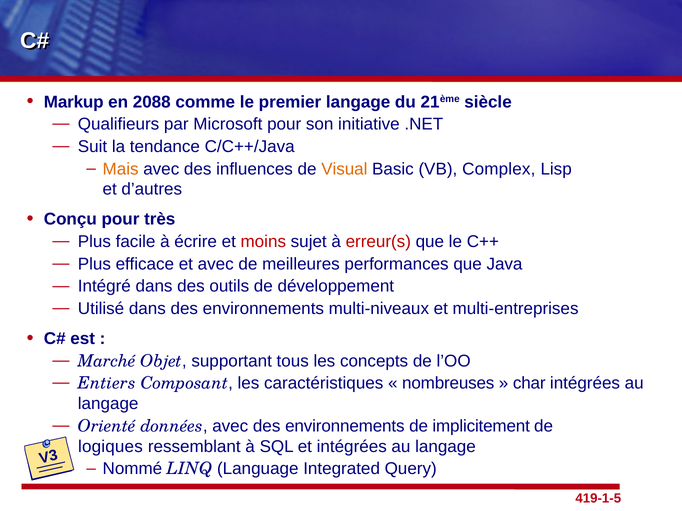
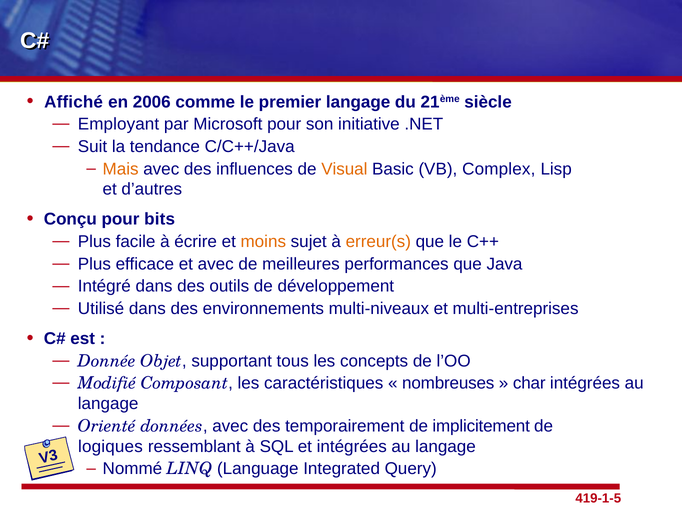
Markup: Markup -> Affiché
2088: 2088 -> 2006
Qualifieurs: Qualifieurs -> Employant
très: très -> bits
moins colour: red -> orange
erreur(s colour: red -> orange
Marché: Marché -> Donnée
Entiers: Entiers -> Modifié
avec des environnements: environnements -> temporairement
